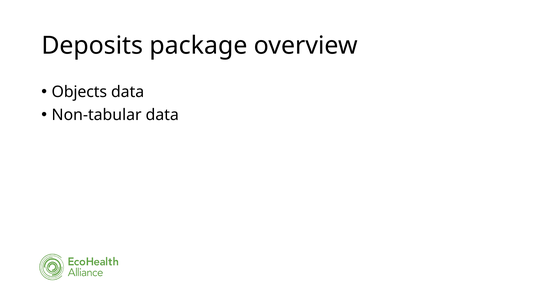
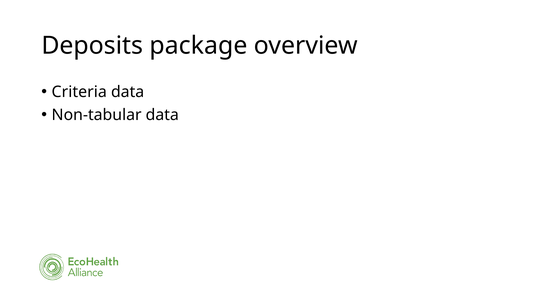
Objects: Objects -> Criteria
